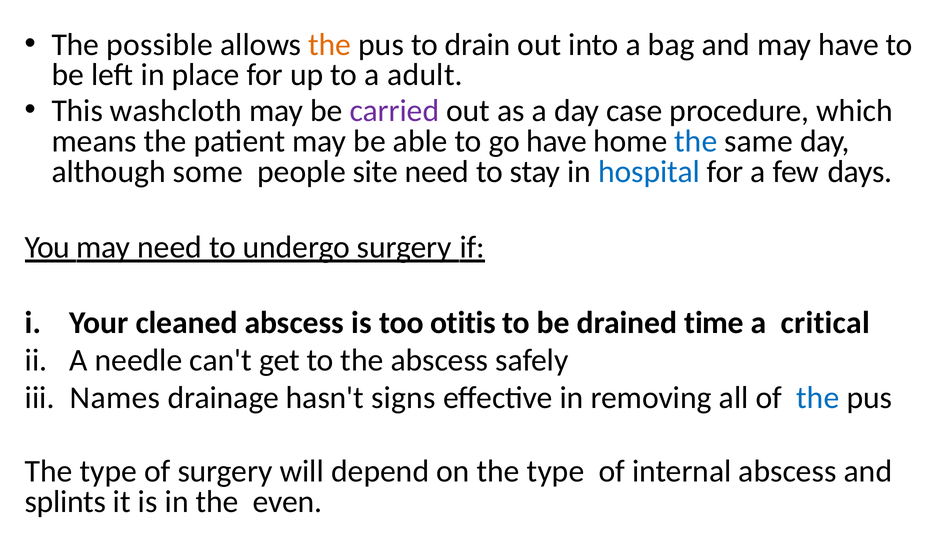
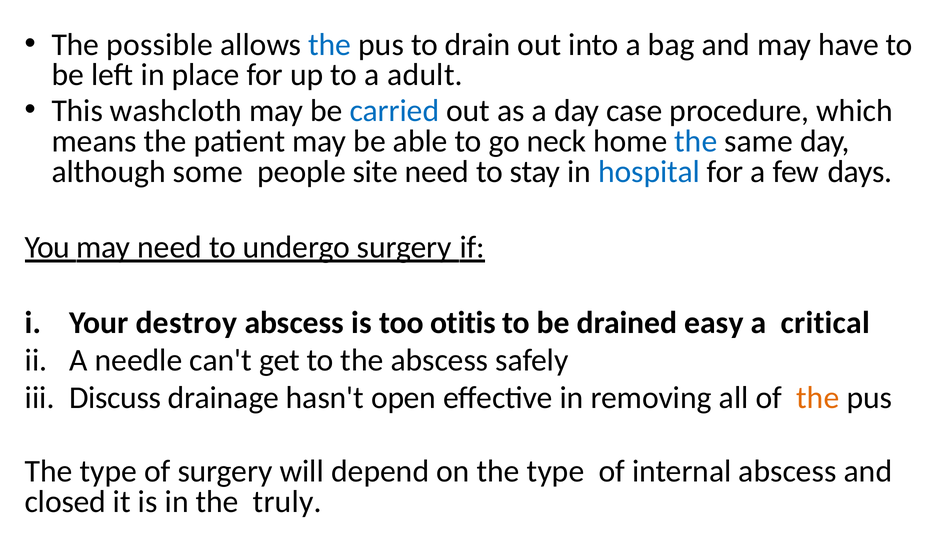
the at (330, 45) colour: orange -> blue
carried colour: purple -> blue
go have: have -> neck
cleaned: cleaned -> destroy
time: time -> easy
Names: Names -> Discuss
signs: signs -> open
the at (818, 397) colour: blue -> orange
splints: splints -> closed
even: even -> truly
